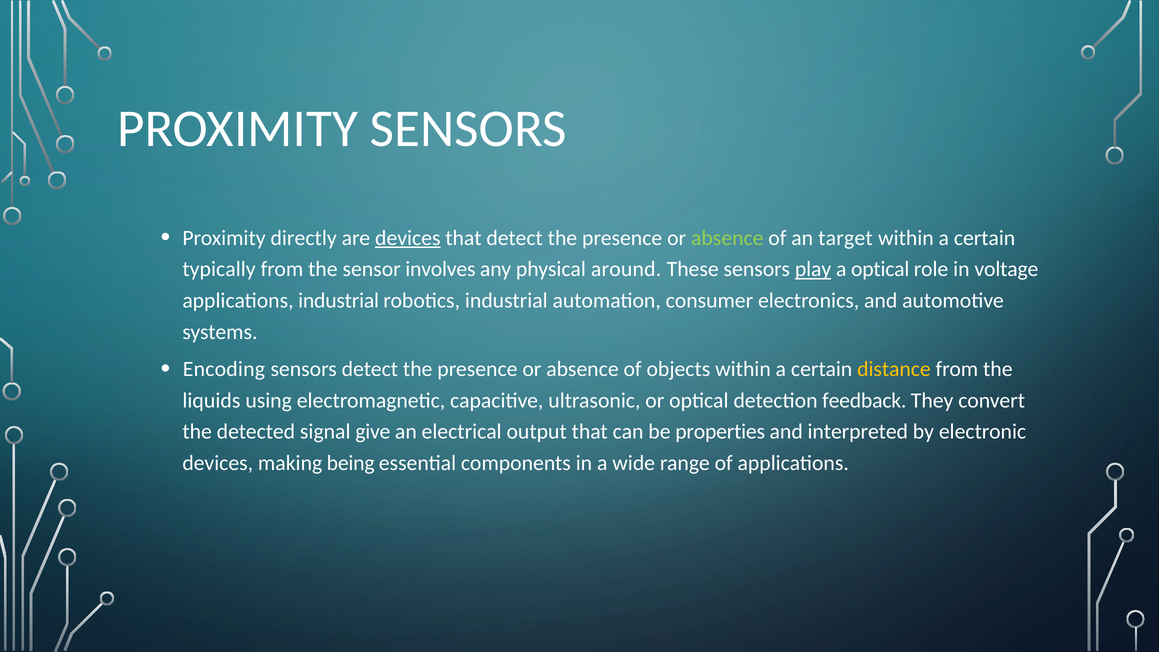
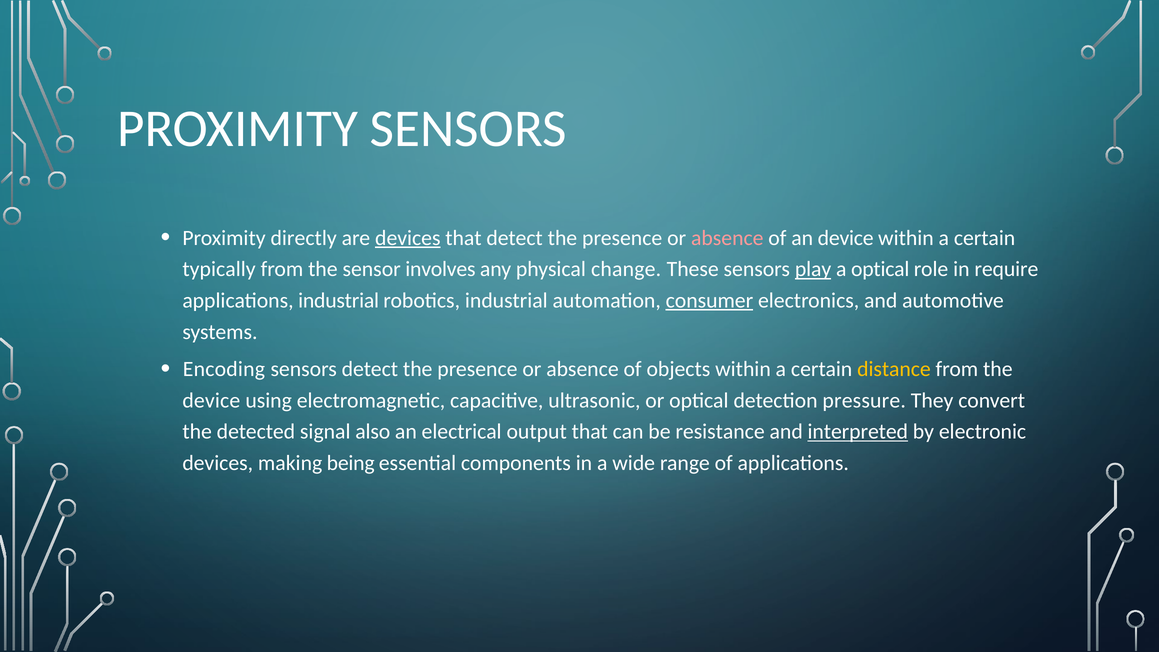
absence at (727, 238) colour: light green -> pink
an target: target -> device
around: around -> change
voltage: voltage -> require
consumer underline: none -> present
liquids at (211, 400): liquids -> device
feedback: feedback -> pressure
give: give -> also
properties: properties -> resistance
interpreted underline: none -> present
